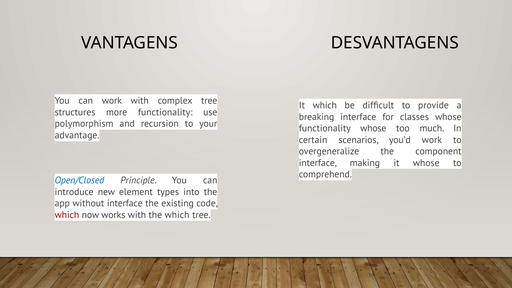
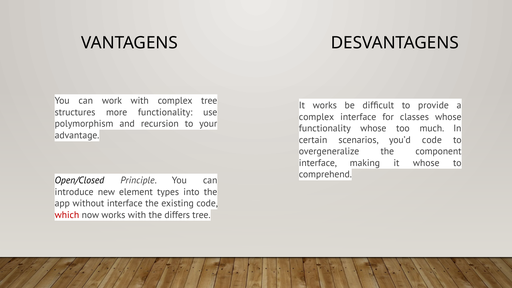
It which: which -> works
breaking at (317, 117): breaking -> complex
you’d work: work -> code
Open/Closed colour: blue -> black
the which: which -> differs
